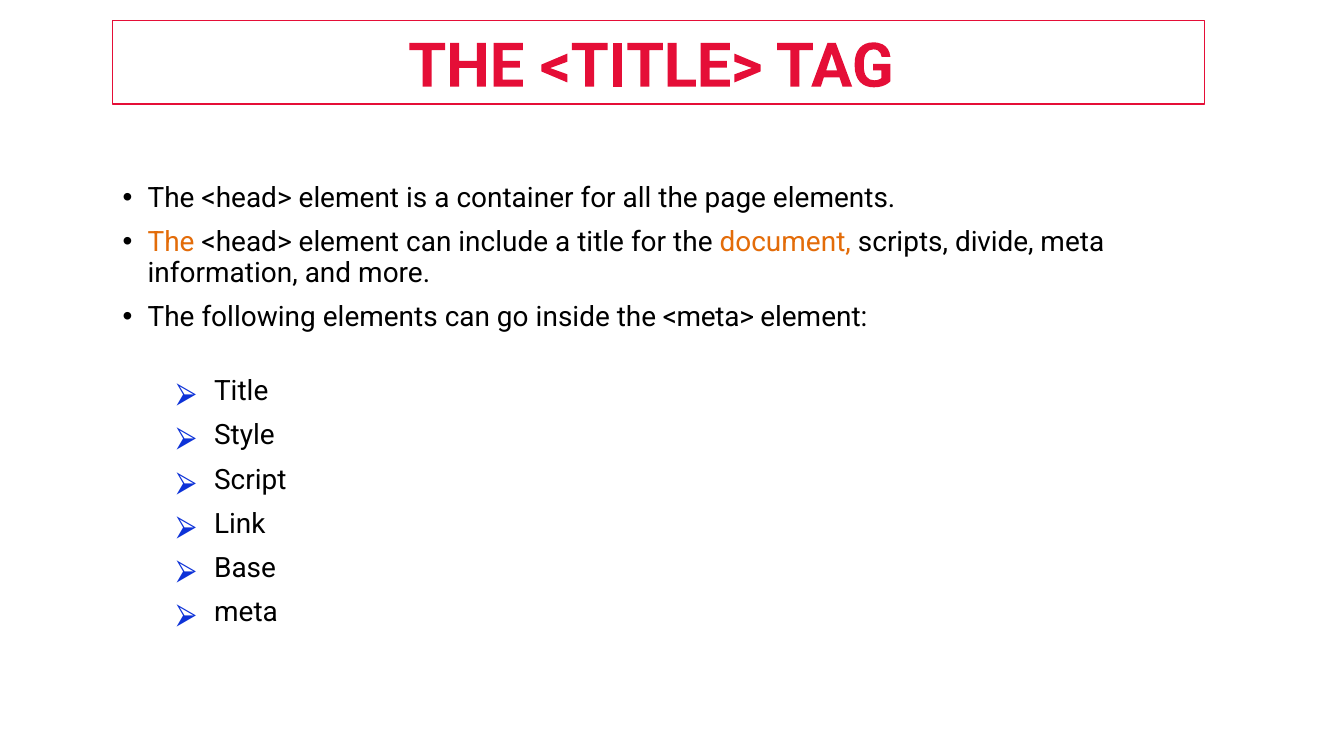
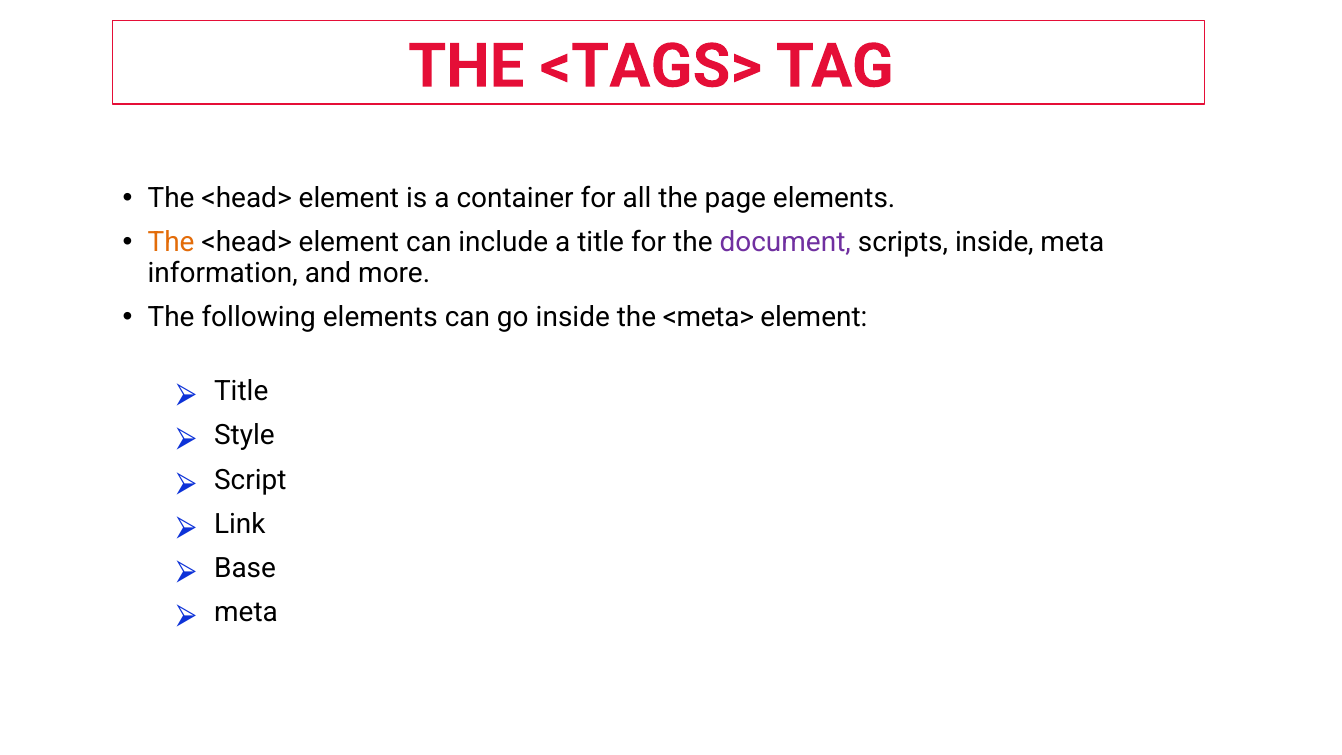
<TITLE>: <TITLE> -> <TAGS>
document colour: orange -> purple
scripts divide: divide -> inside
